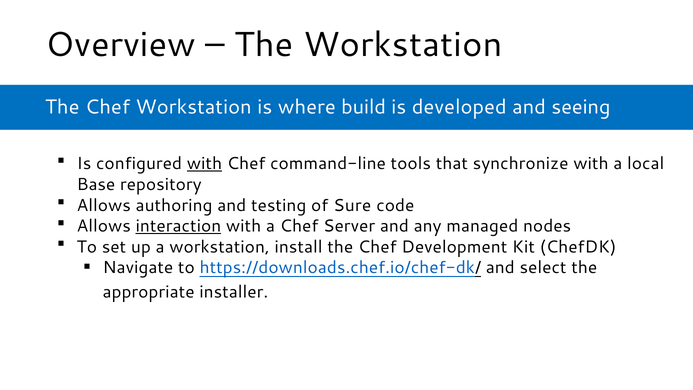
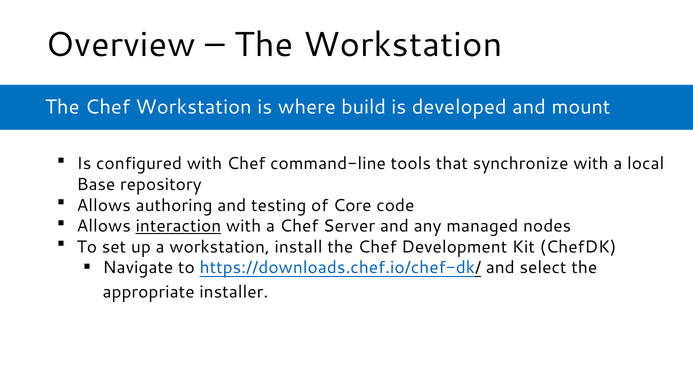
seeing: seeing -> mount
with at (204, 164) underline: present -> none
Sure: Sure -> Core
